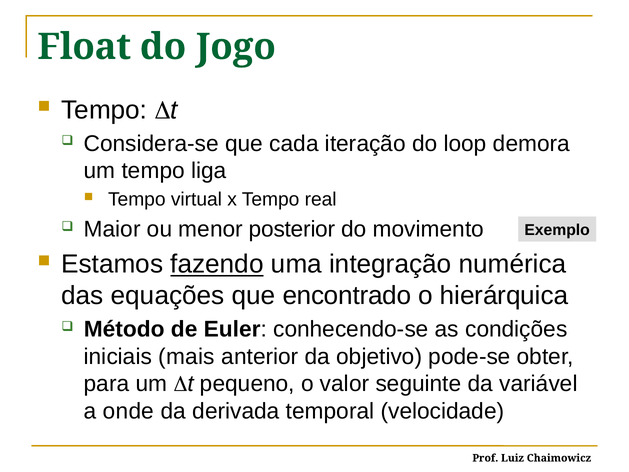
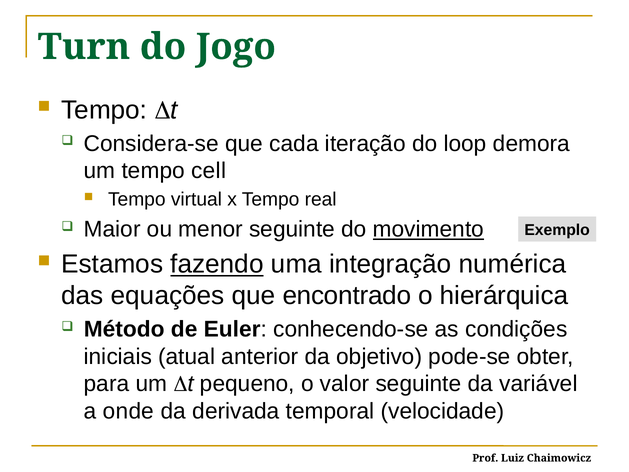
Float: Float -> Turn
liga: liga -> cell
menor posterior: posterior -> seguinte
movimento underline: none -> present
mais: mais -> atual
